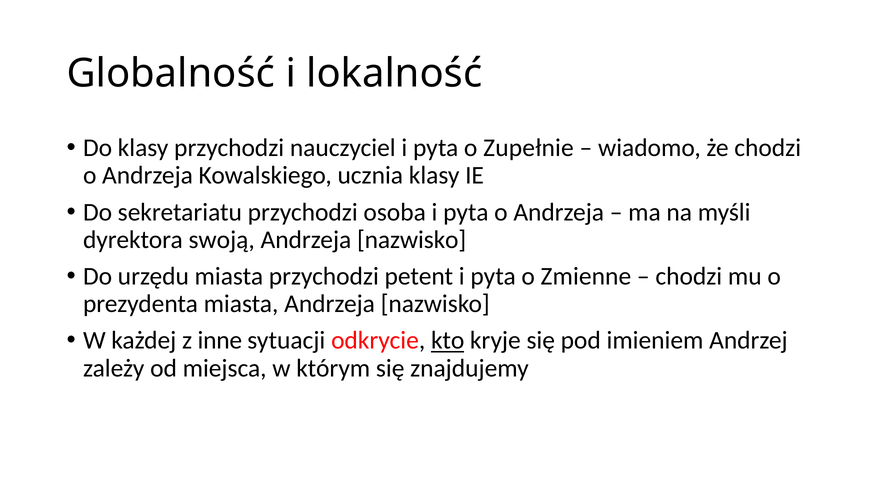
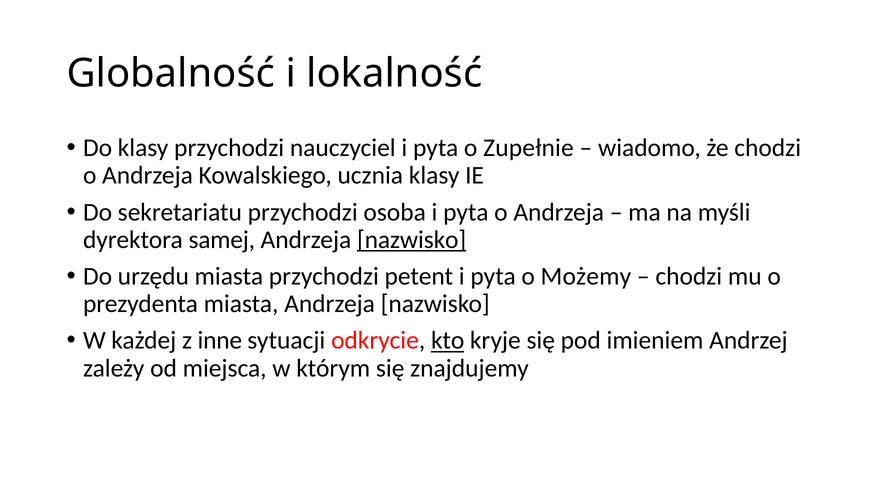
swoją: swoją -> samej
nazwisko at (412, 239) underline: none -> present
Zmienne: Zmienne -> Możemy
